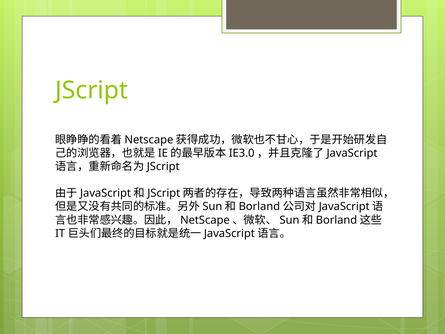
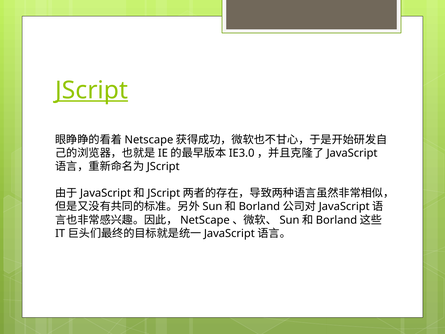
JScript underline: none -> present
